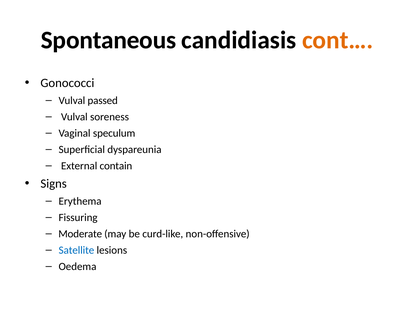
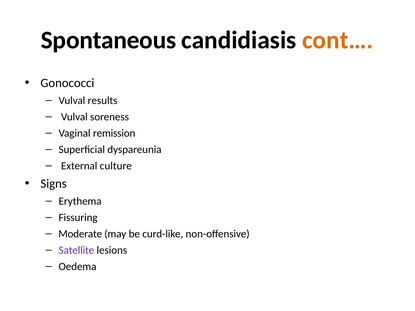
passed: passed -> results
speculum: speculum -> remission
contain: contain -> culture
Satellite colour: blue -> purple
